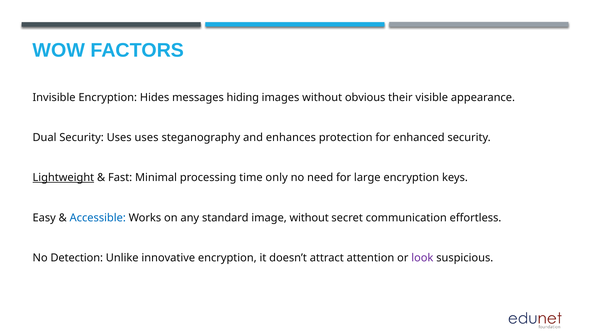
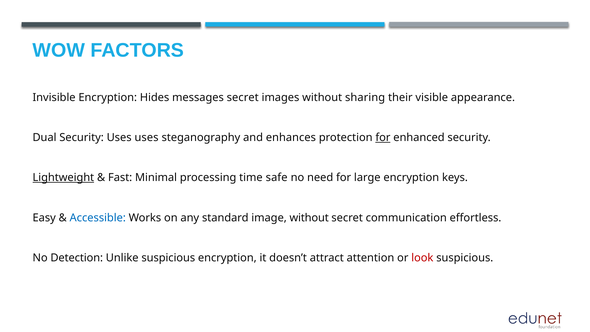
messages hiding: hiding -> secret
obvious: obvious -> sharing
for at (383, 137) underline: none -> present
only: only -> safe
Unlike innovative: innovative -> suspicious
look colour: purple -> red
